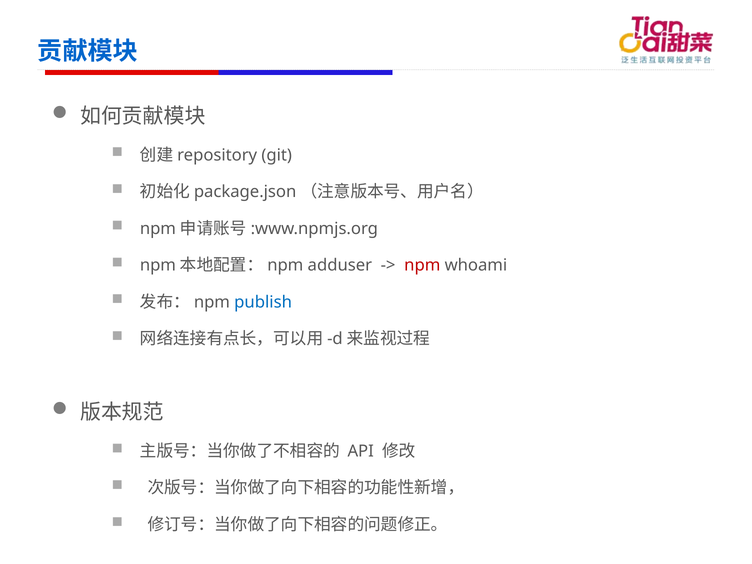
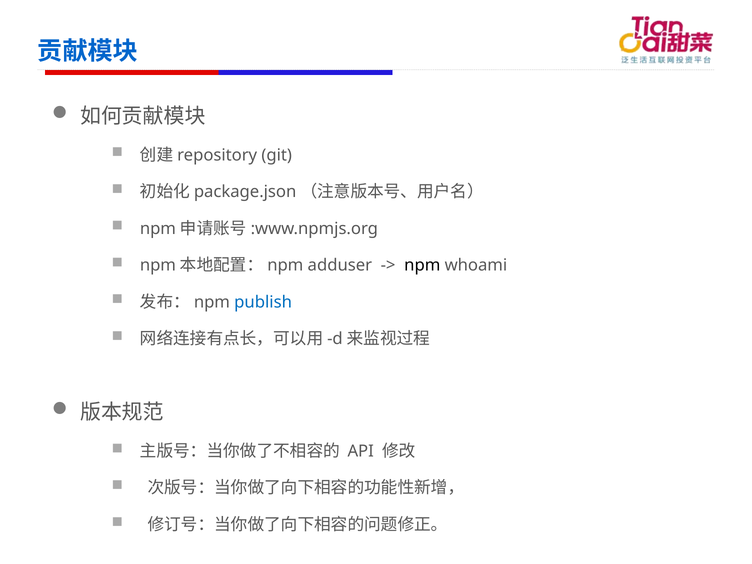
npm colour: red -> black
